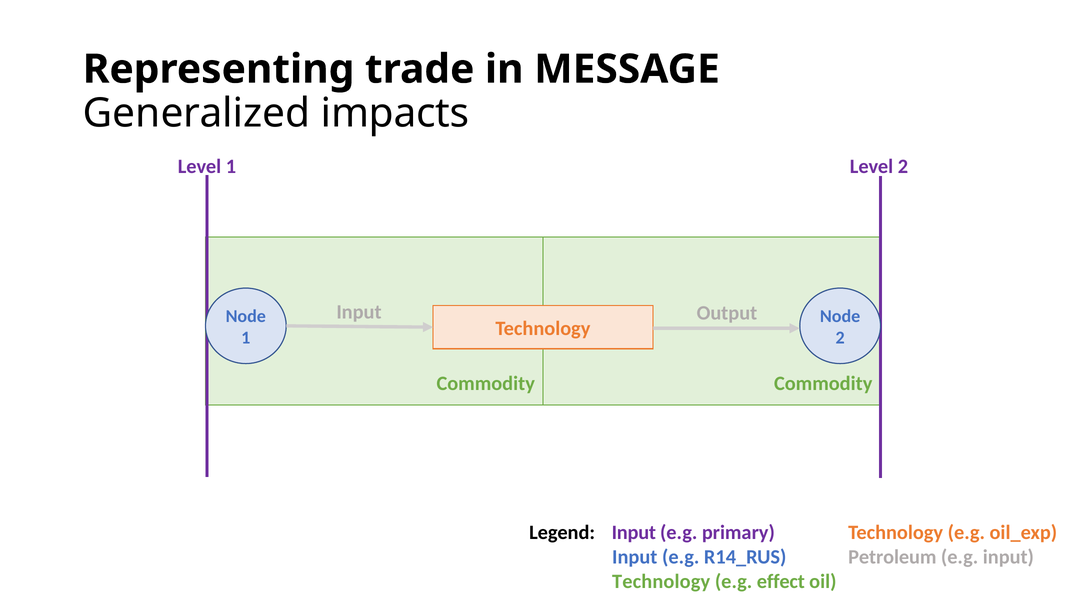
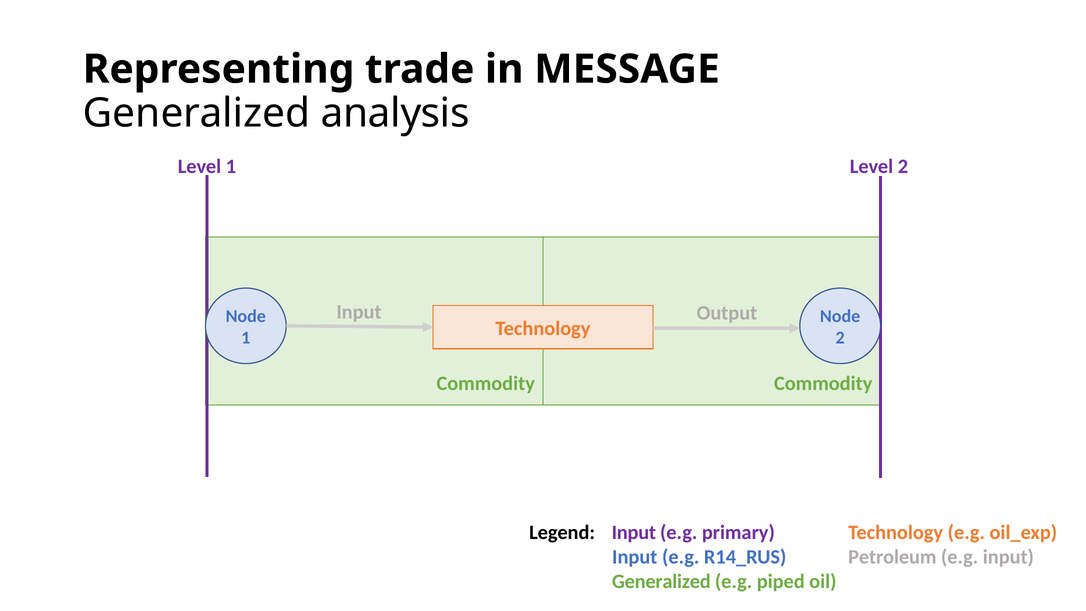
impacts: impacts -> analysis
Technology at (661, 581): Technology -> Generalized
effect: effect -> piped
